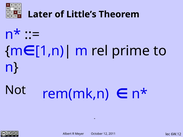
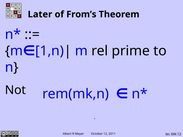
Little’s: Little’s -> From’s
